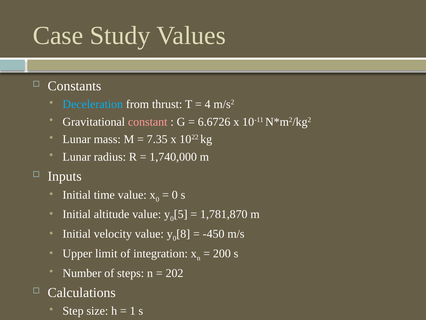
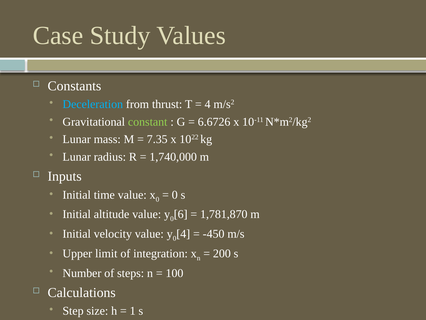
constant colour: pink -> light green
5: 5 -> 6
0 8: 8 -> 4
202: 202 -> 100
